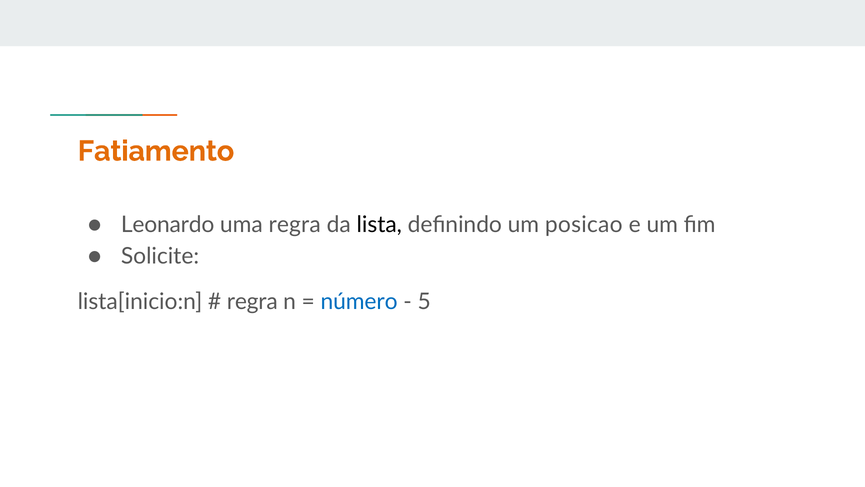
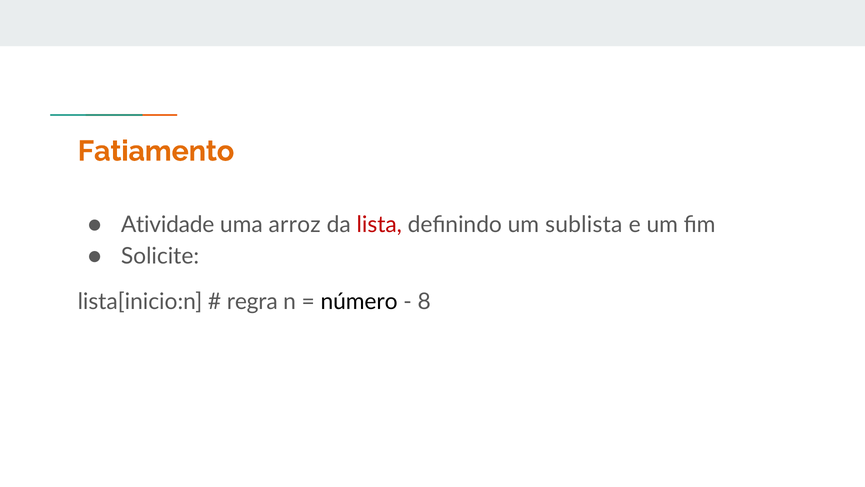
Leonardo: Leonardo -> Atividade
uma regra: regra -> arroz
lista colour: black -> red
posicao: posicao -> sublista
número colour: blue -> black
5: 5 -> 8
